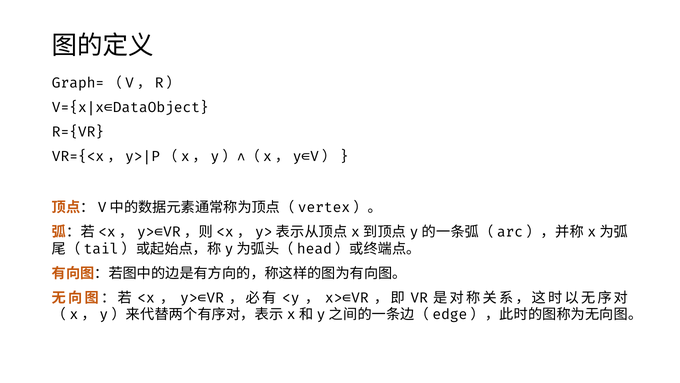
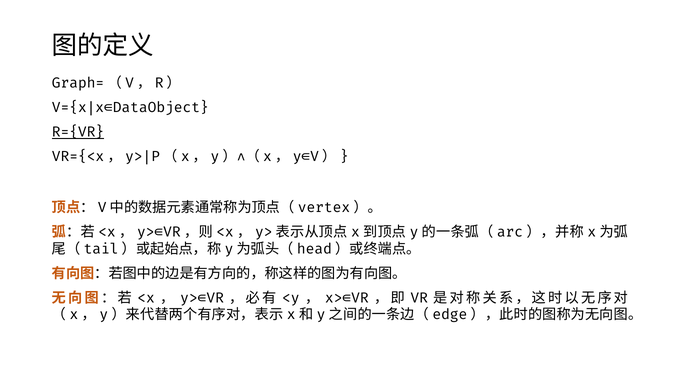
R={VR underline: none -> present
